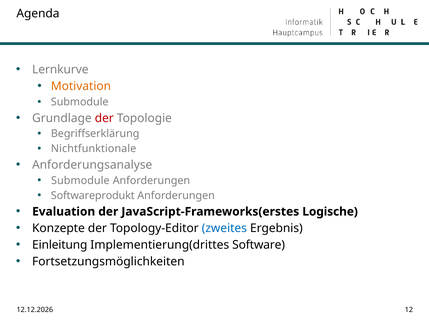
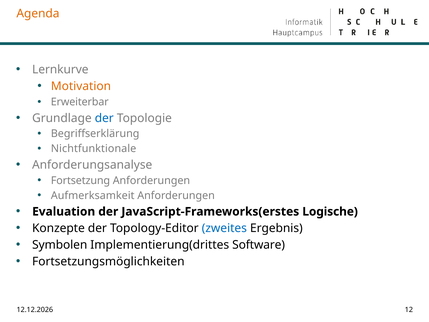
Agenda colour: black -> orange
Submodule at (80, 102): Submodule -> Erweiterbar
der at (104, 118) colour: red -> blue
Submodule at (80, 180): Submodule -> Fortsetzung
Softwareprodukt: Softwareprodukt -> Aufmerksamkeit
Einleitung: Einleitung -> Symbolen
